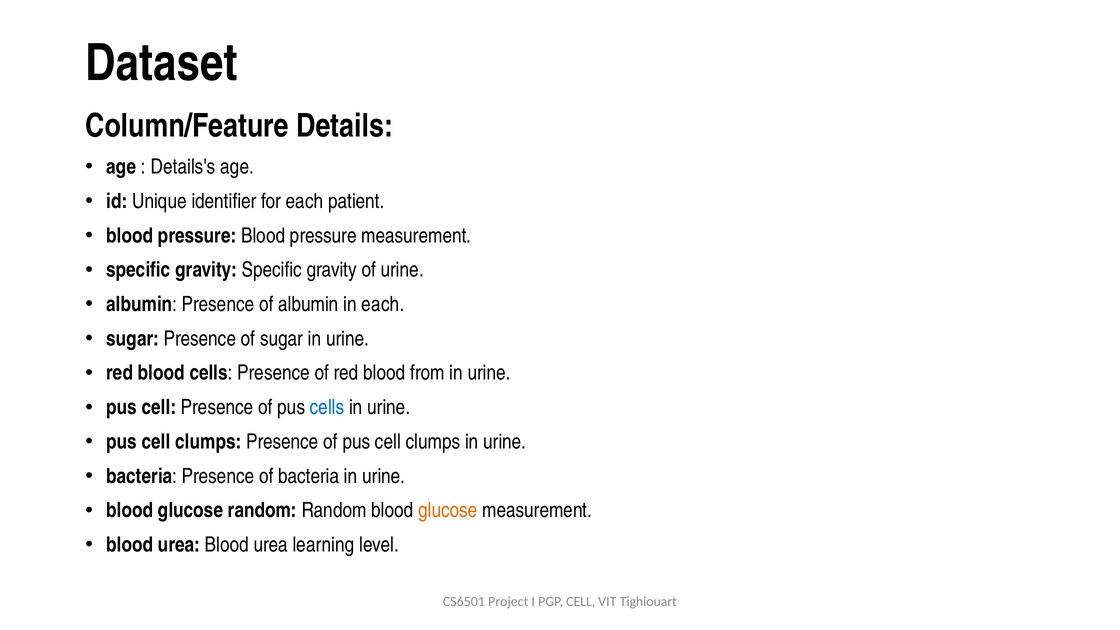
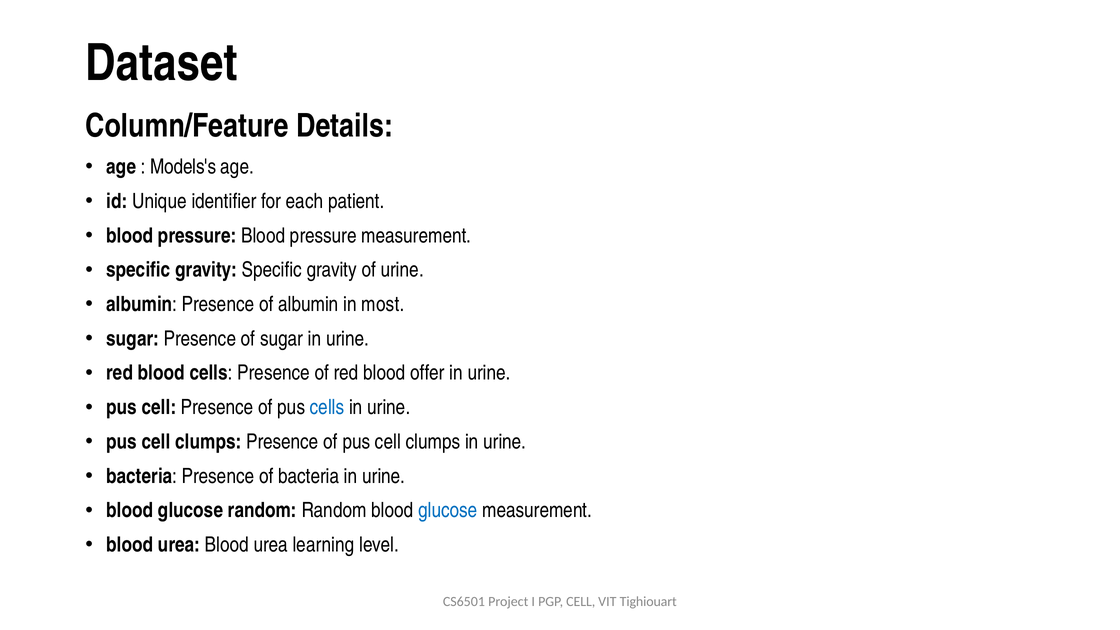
Details's: Details's -> Models's
in each: each -> most
from: from -> offer
glucose at (448, 510) colour: orange -> blue
